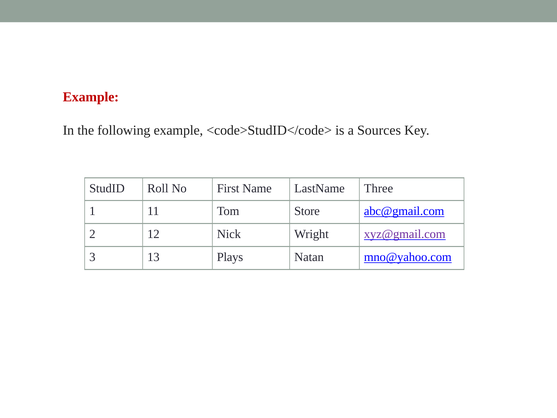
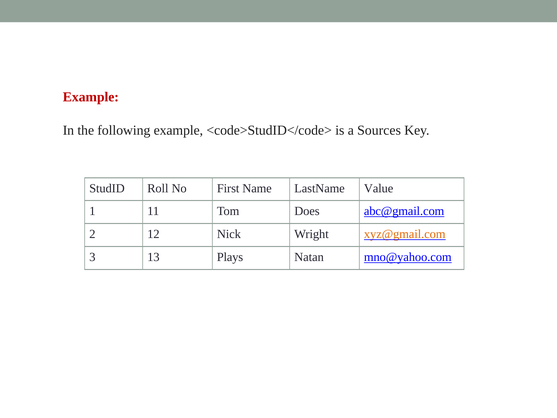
Three: Three -> Value
Store: Store -> Does
xyz@gmail.com colour: purple -> orange
